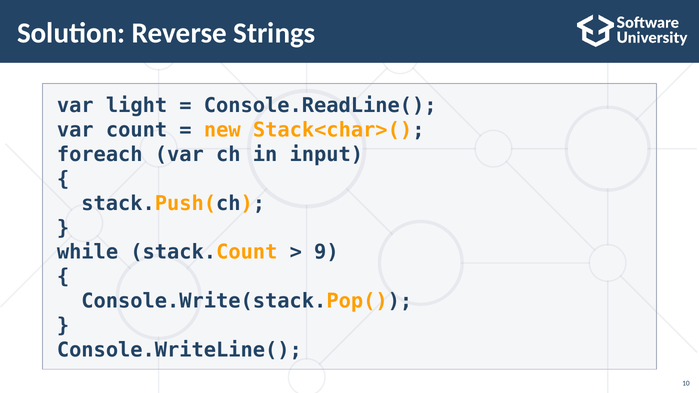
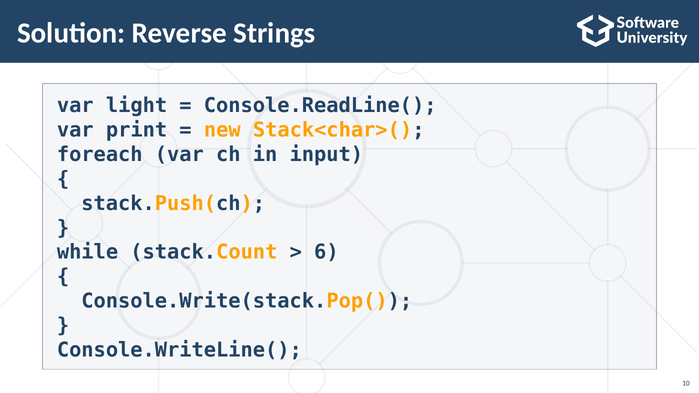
count: count -> print
9: 9 -> 6
